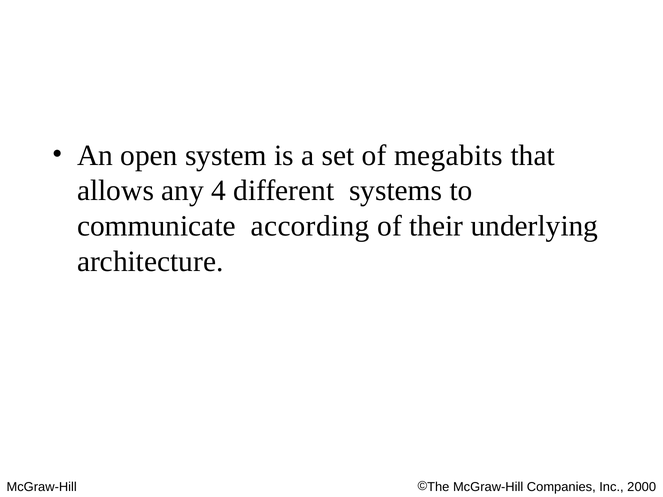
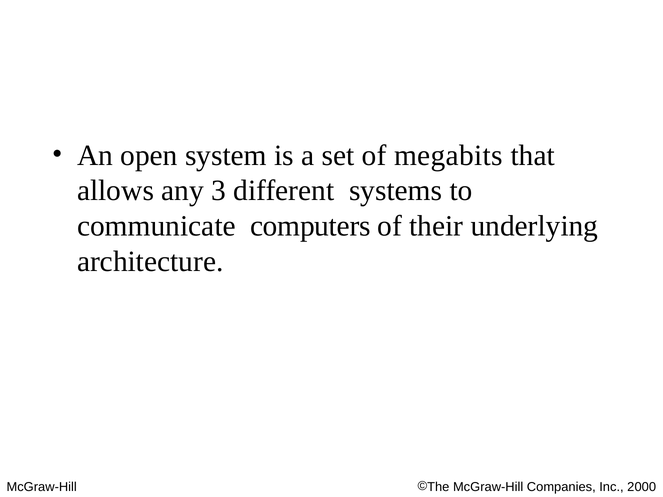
4: 4 -> 3
according: according -> computers
